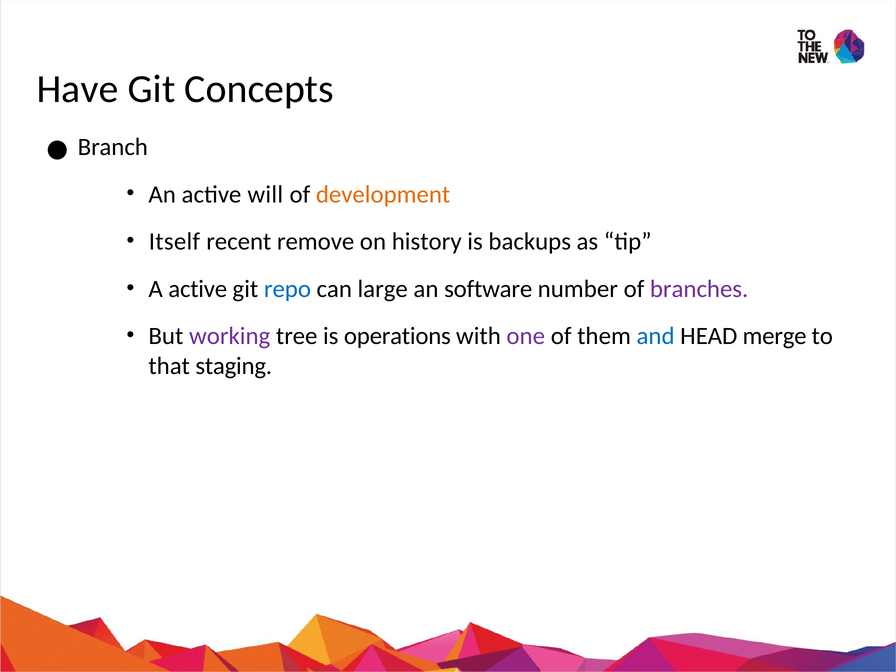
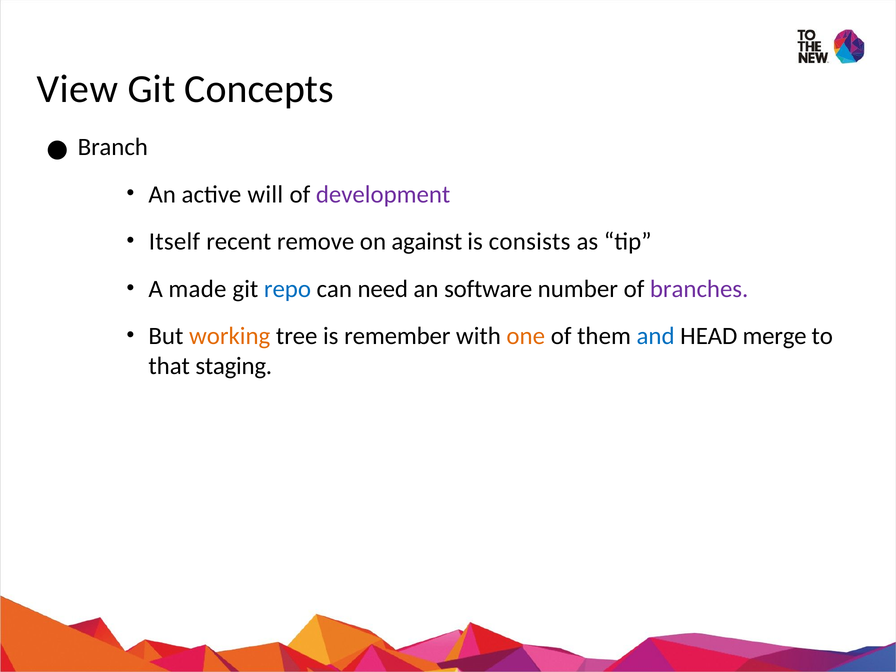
Have: Have -> View
development colour: orange -> purple
history: history -> against
backups: backups -> consists
A active: active -> made
large: large -> need
working colour: purple -> orange
operations: operations -> remember
one colour: purple -> orange
